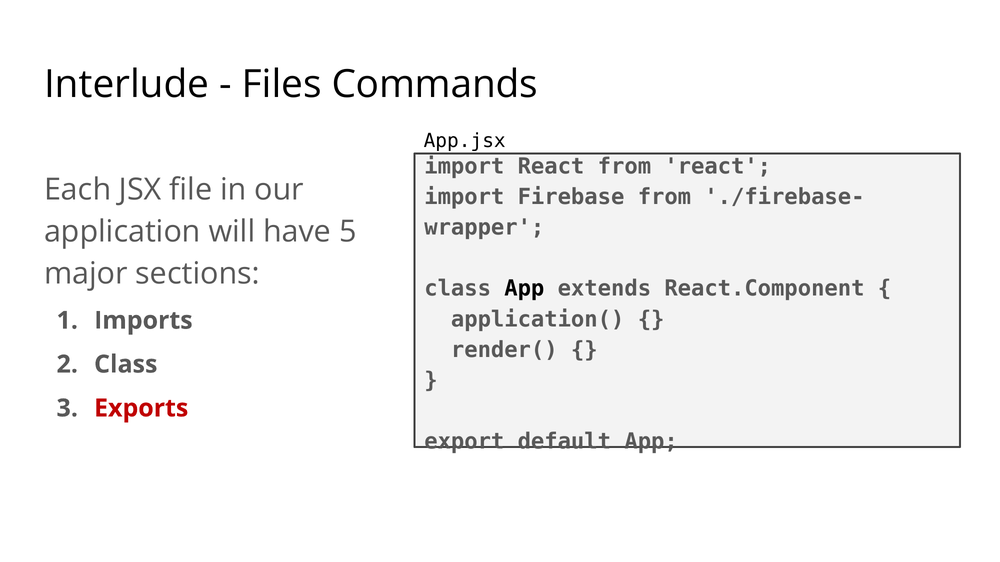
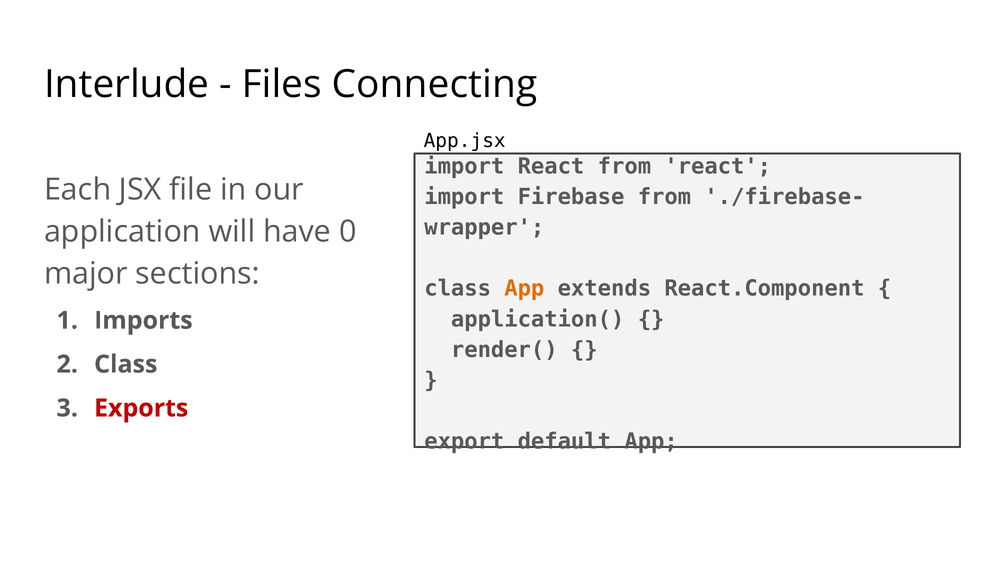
Commands: Commands -> Connecting
5: 5 -> 0
App at (524, 289) colour: black -> orange
